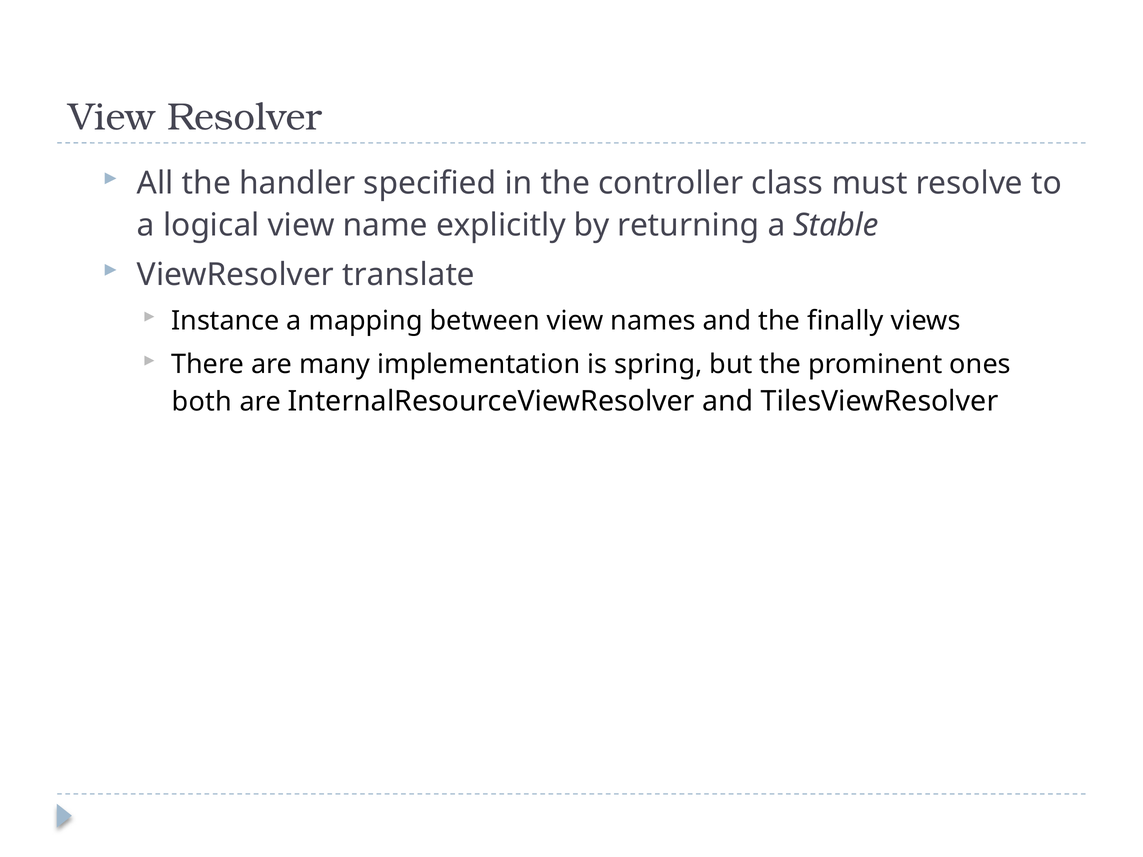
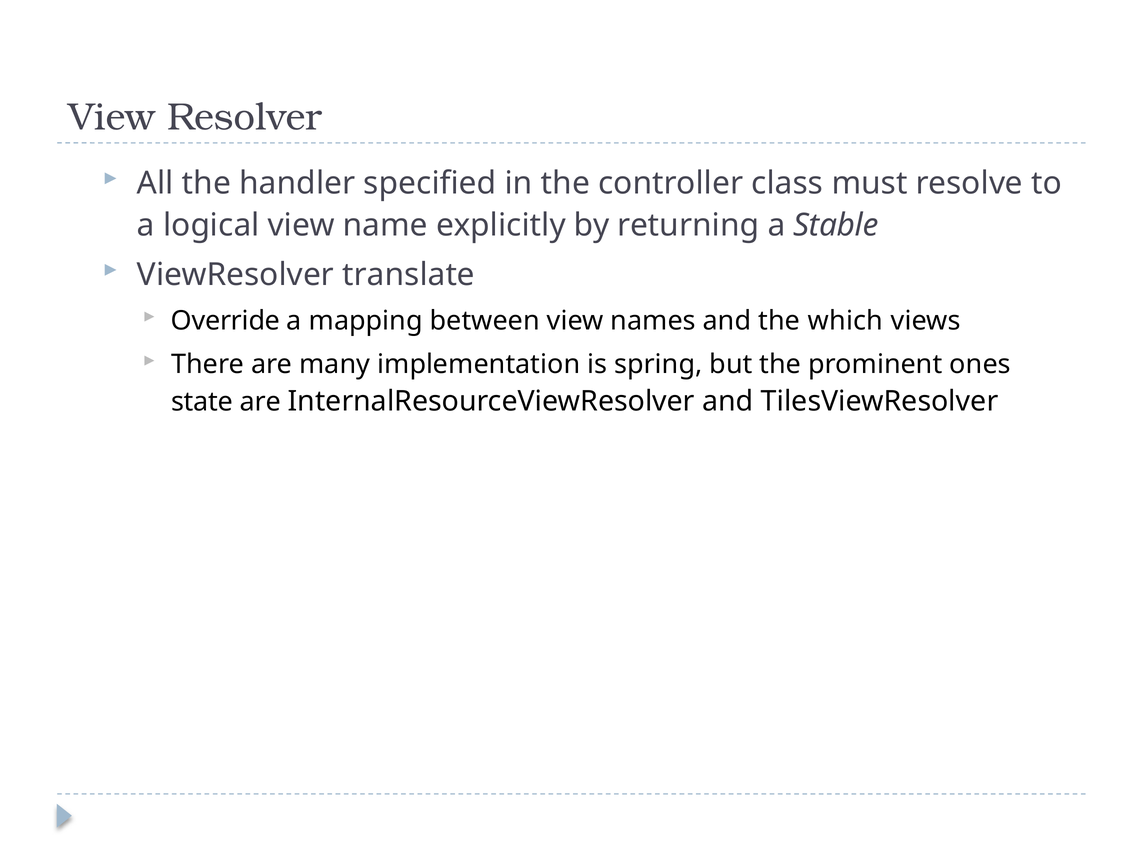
Instance: Instance -> Override
finally: finally -> which
both: both -> state
